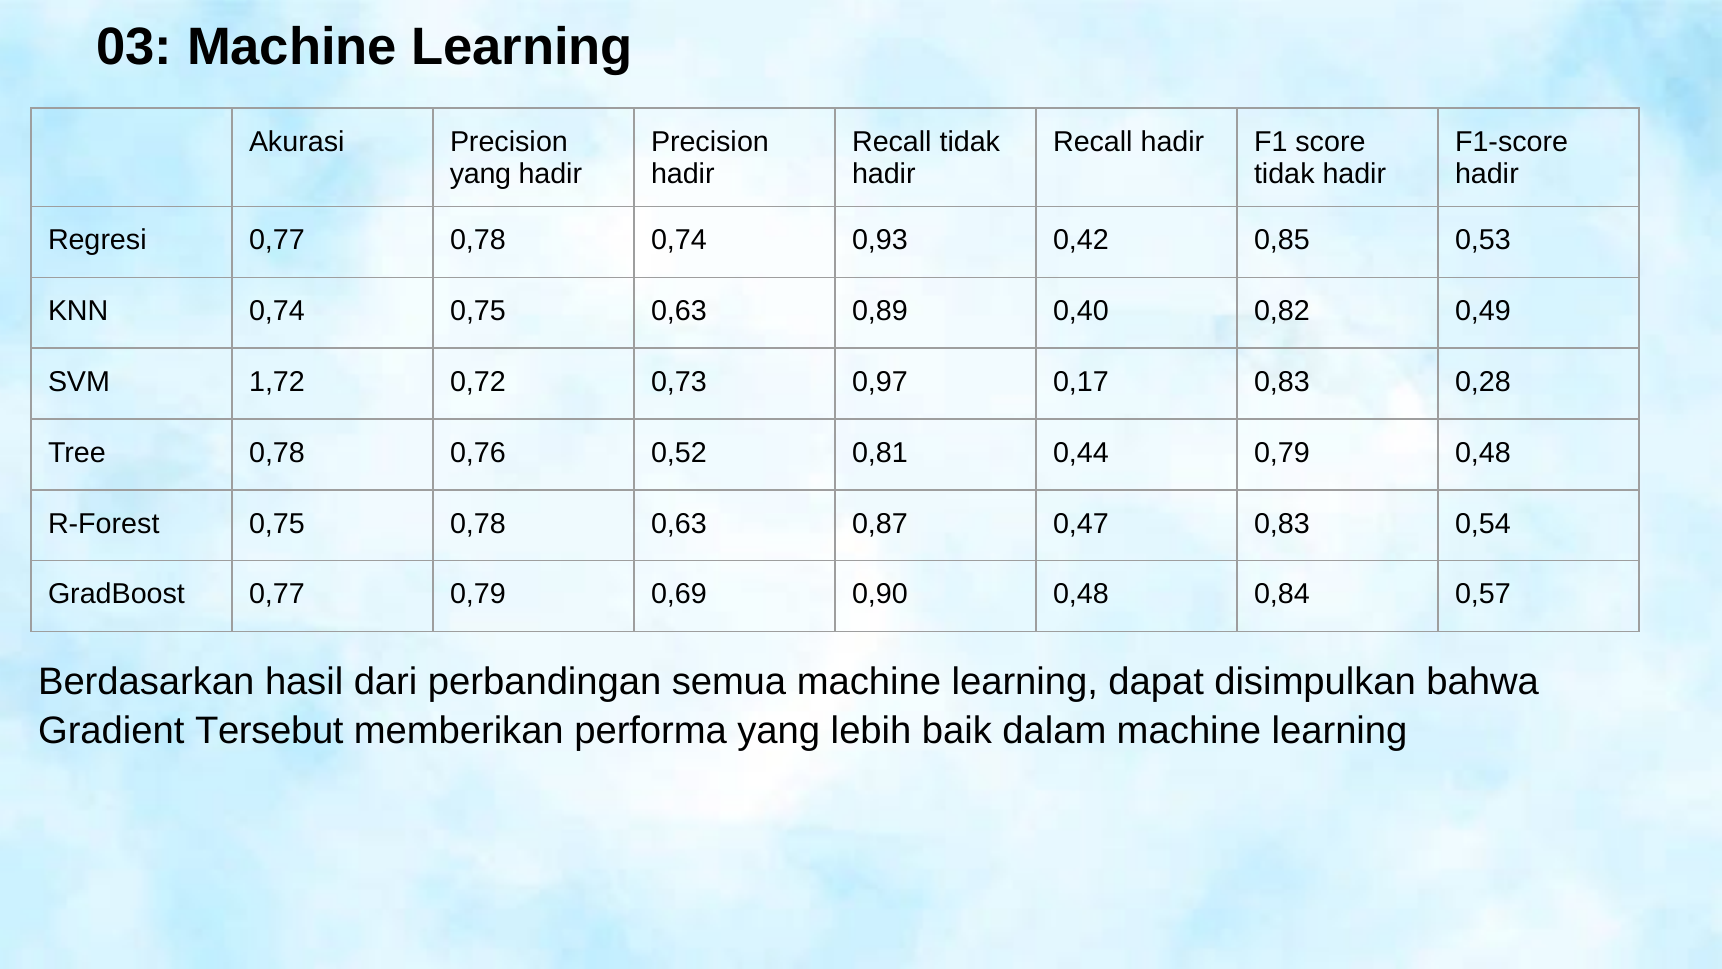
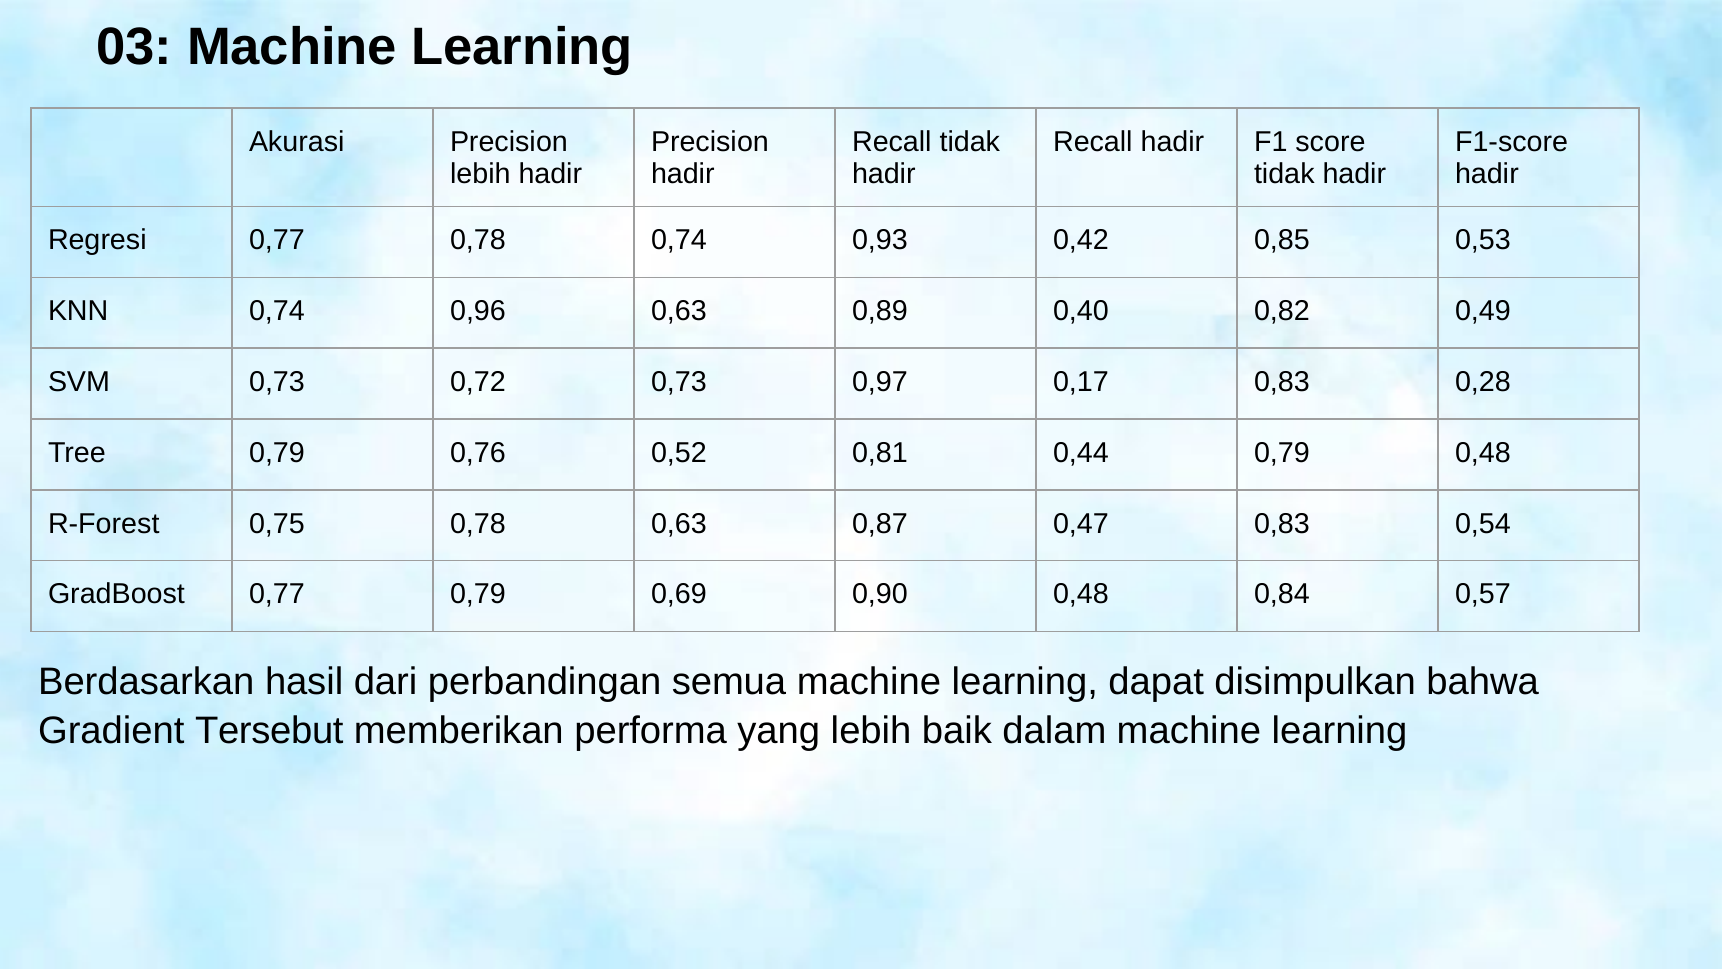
yang at (480, 174): yang -> lebih
0,74 0,75: 0,75 -> 0,96
SVM 1,72: 1,72 -> 0,73
Tree 0,78: 0,78 -> 0,79
